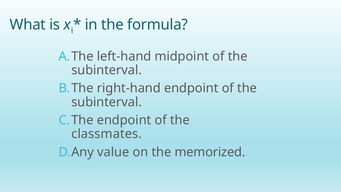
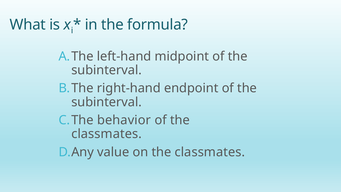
endpoint at (124, 120): endpoint -> behavior
on the memorized: memorized -> classmates
